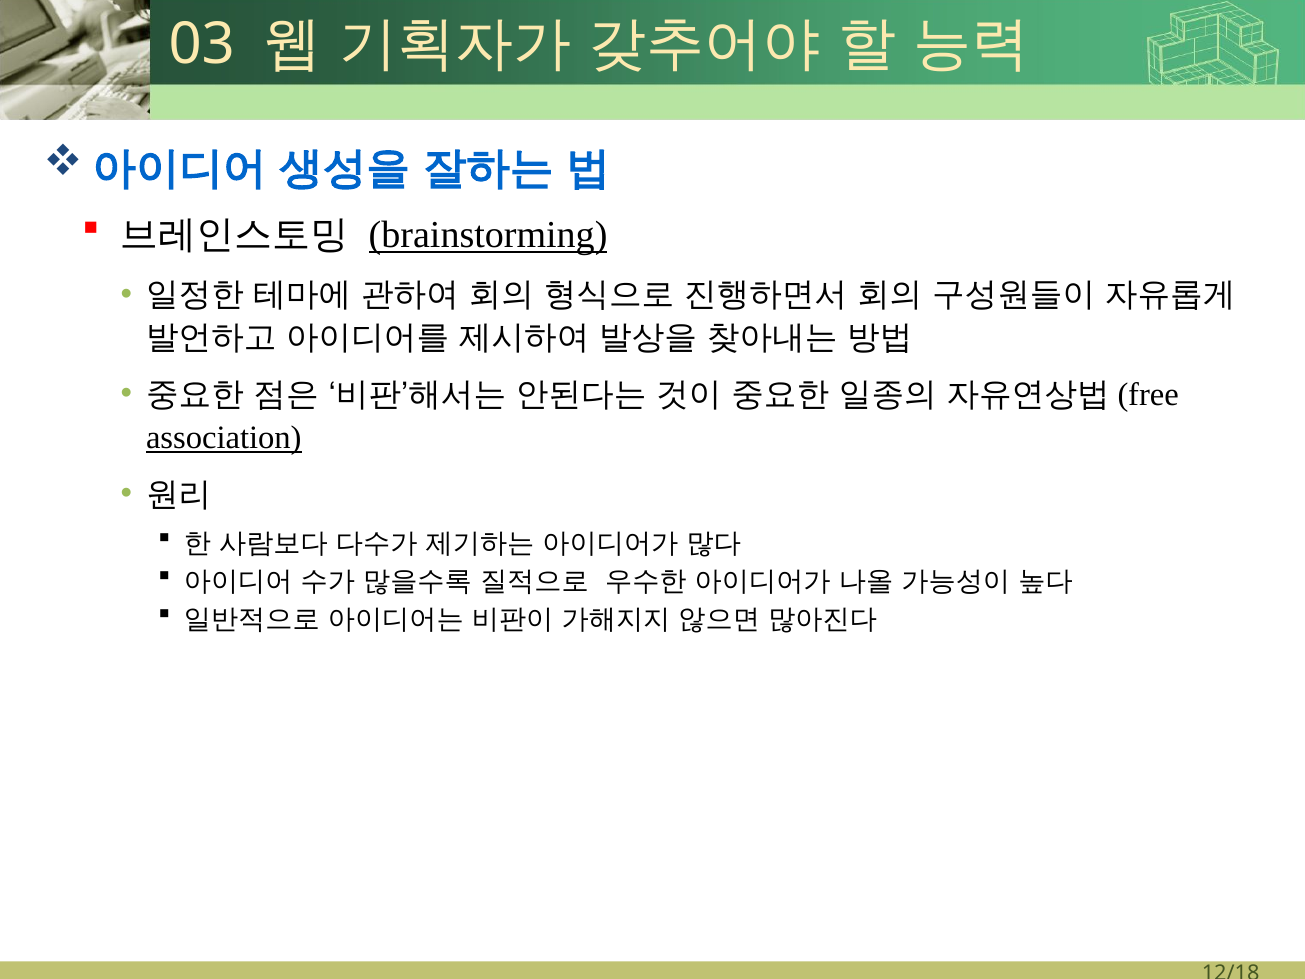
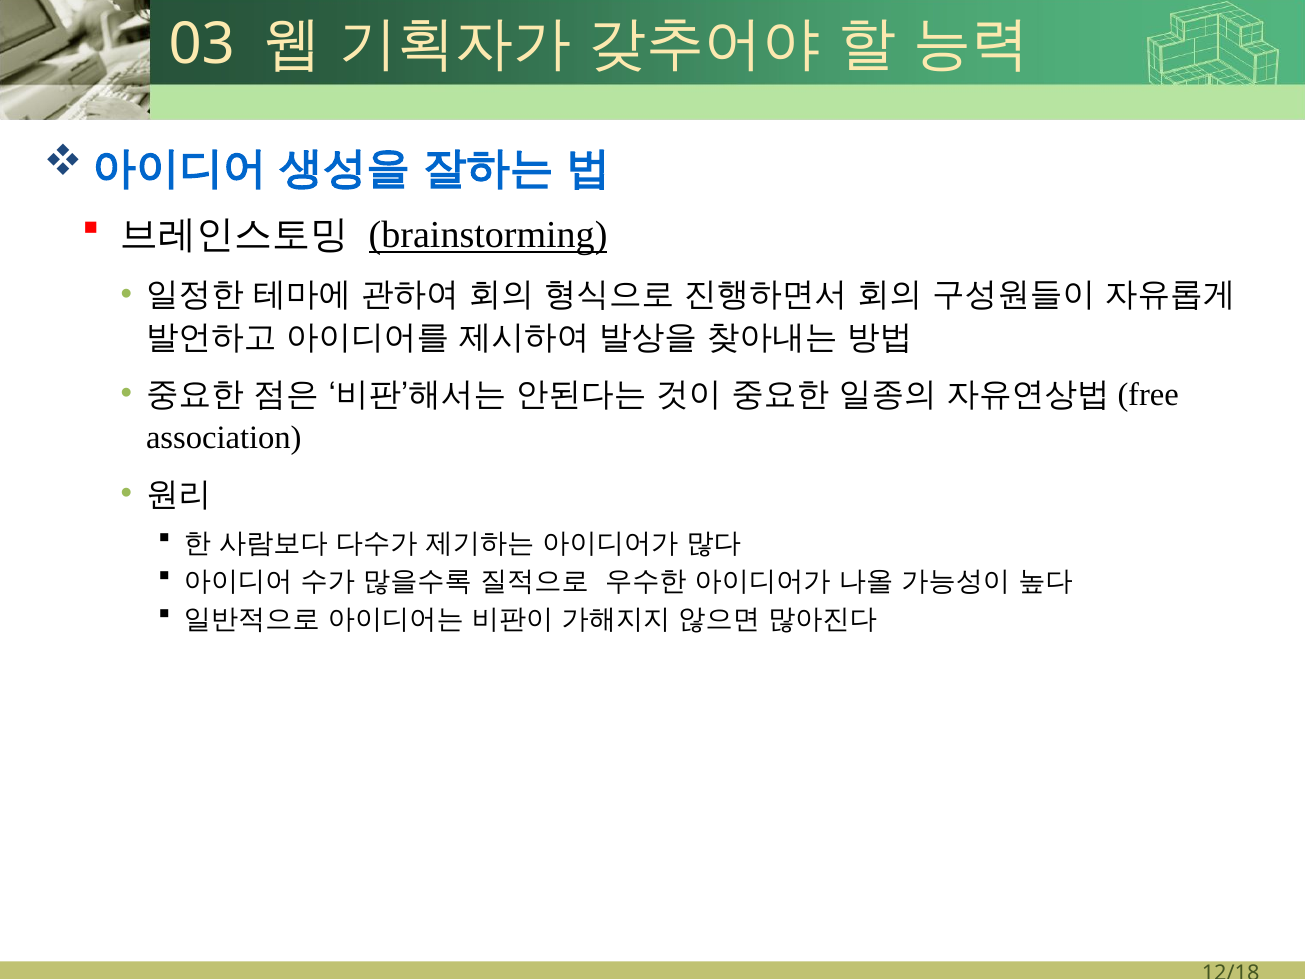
association underline: present -> none
